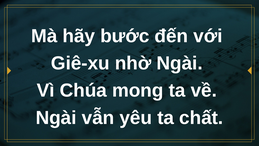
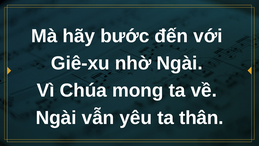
chất: chất -> thân
